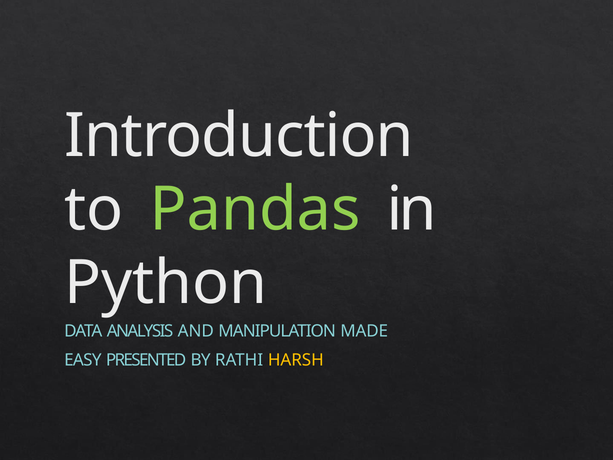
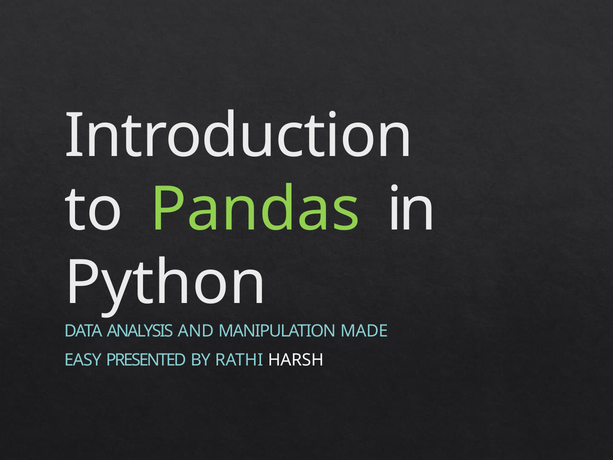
HARSH colour: yellow -> white
